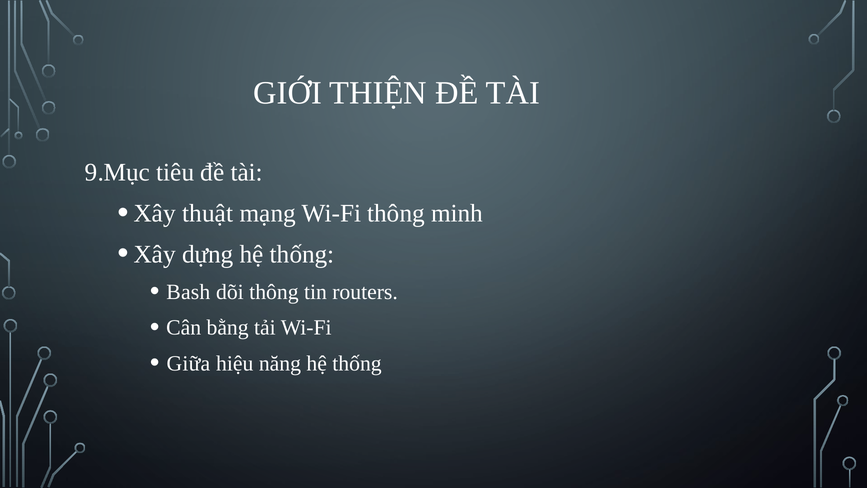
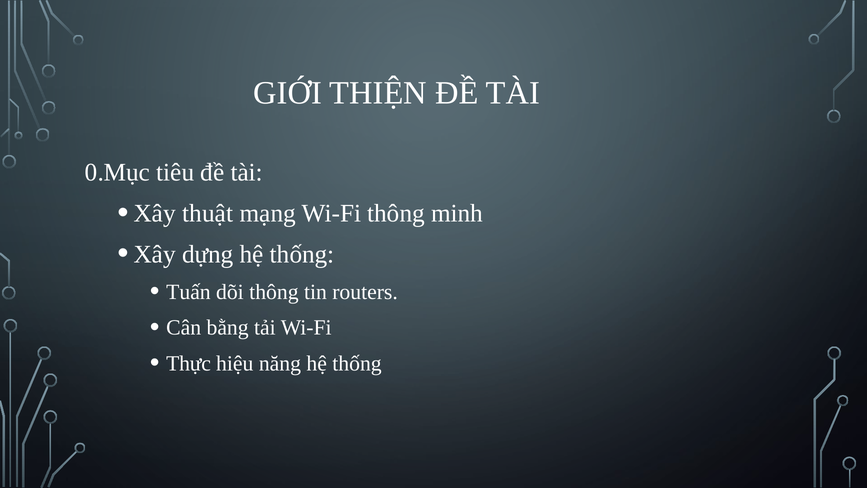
9.Mục: 9.Mục -> 0.Mục
Bash: Bash -> Tuấn
Giữa: Giữa -> Thực
